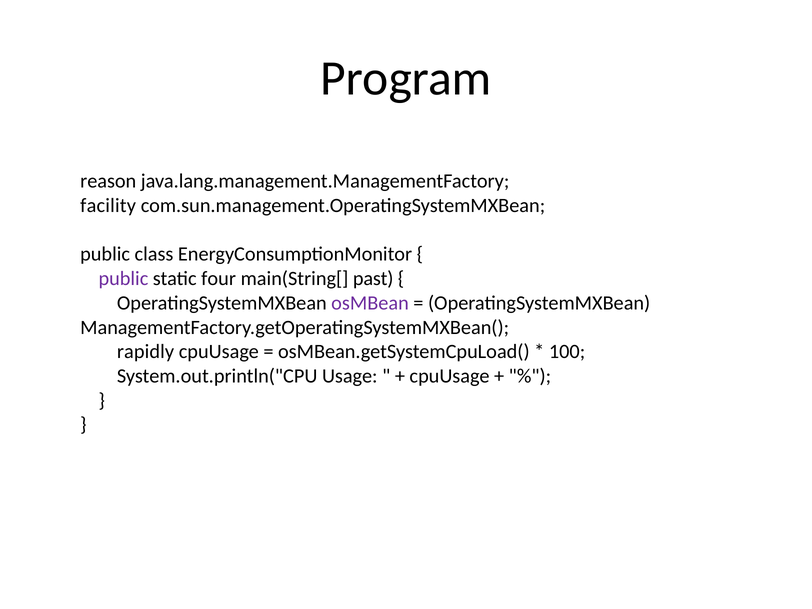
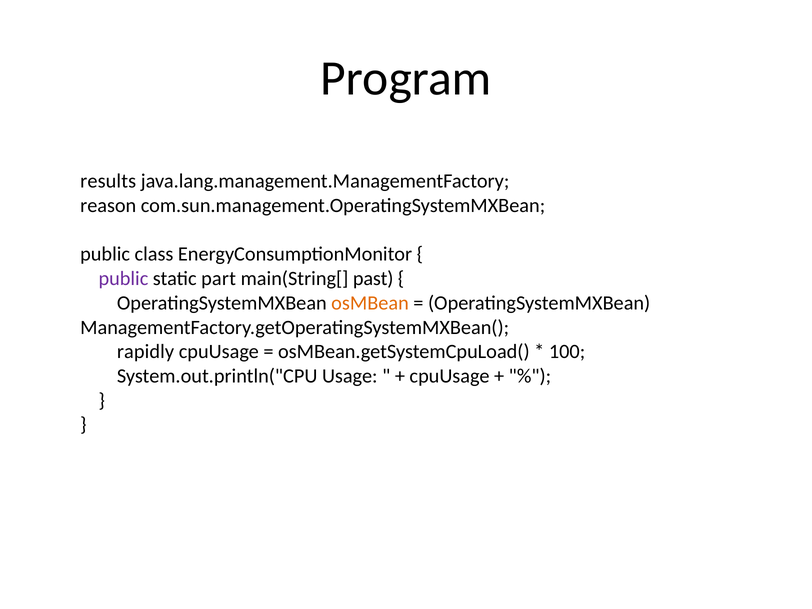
reason: reason -> results
facility: facility -> reason
four: four -> part
osMBean colour: purple -> orange
